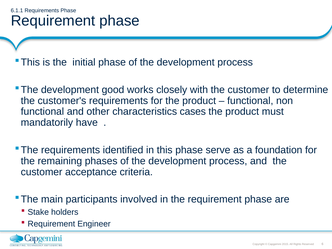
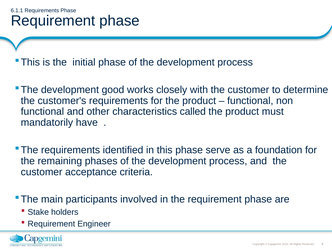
cases: cases -> called
